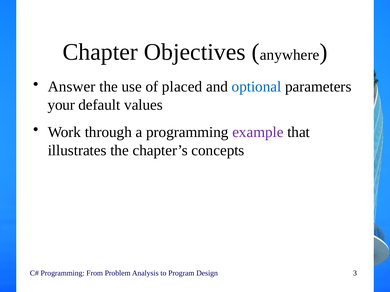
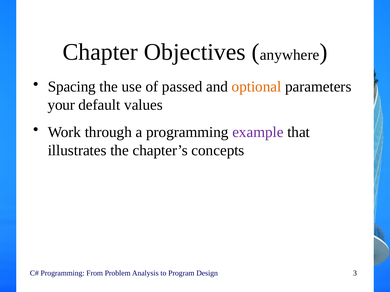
Answer: Answer -> Spacing
placed: placed -> passed
optional colour: blue -> orange
